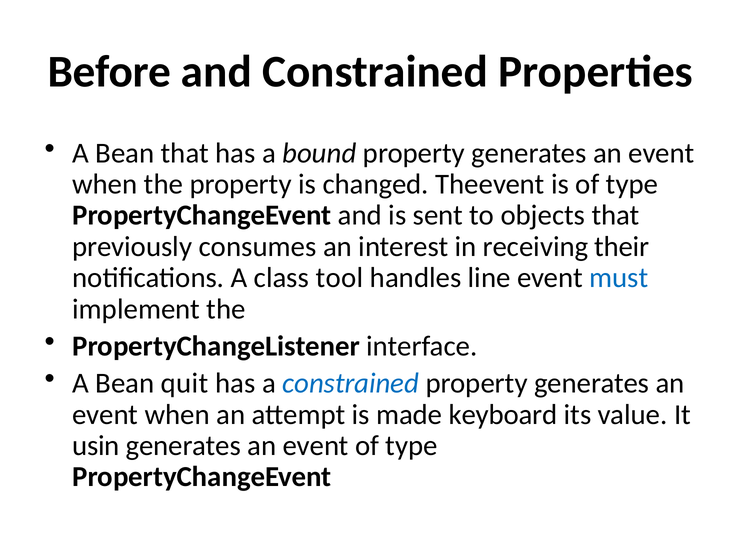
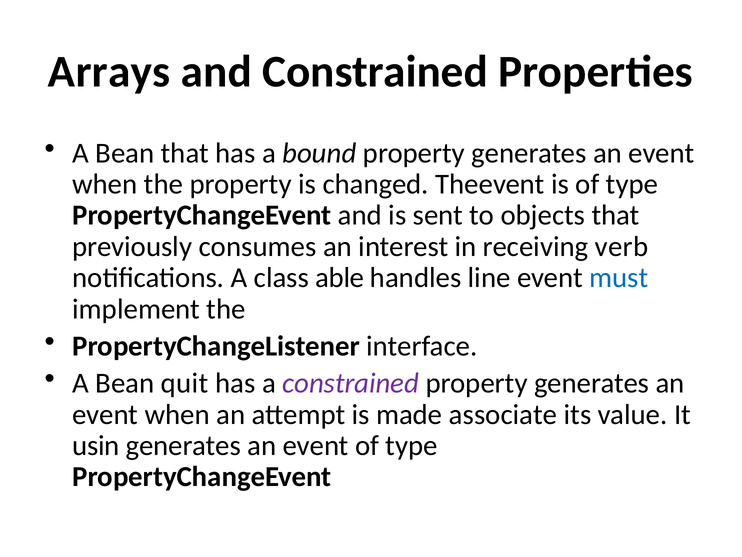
Before: Before -> Arrays
their: their -> verb
tool: tool -> able
constrained at (351, 383) colour: blue -> purple
keyboard: keyboard -> associate
